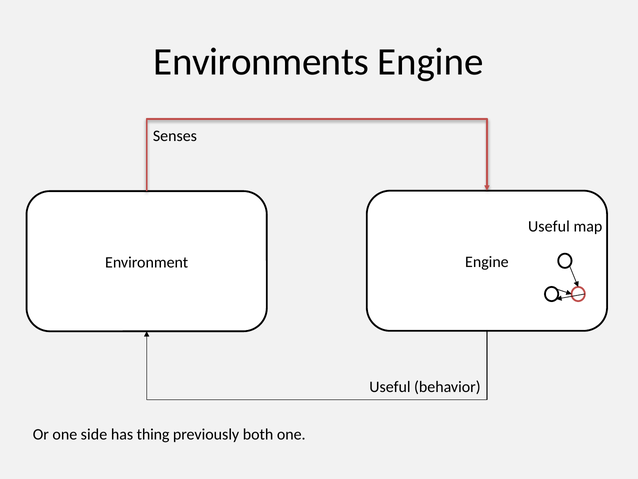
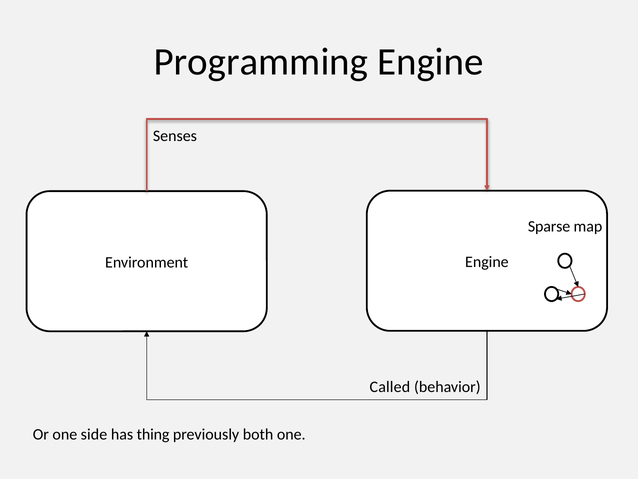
Environments: Environments -> Programming
Useful at (549, 226): Useful -> Sparse
Useful at (390, 387): Useful -> Called
